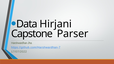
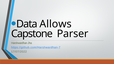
Hirjani: Hirjani -> Allows
